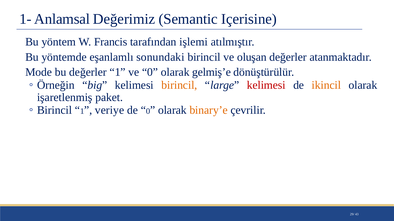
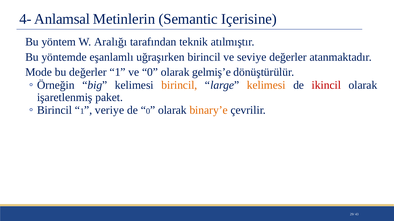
1-: 1- -> 4-
Değerimiz: Değerimiz -> Metinlerin
Francis: Francis -> Aralığı
işlemi: işlemi -> teknik
sonundaki: sonundaki -> uğraşırken
oluşan: oluşan -> seviye
kelimesi at (266, 85) colour: red -> orange
ikincil colour: orange -> red
